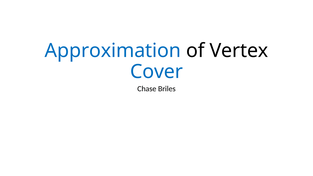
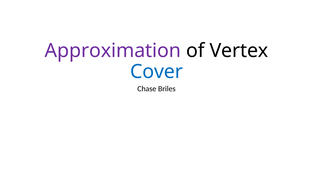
Approximation colour: blue -> purple
